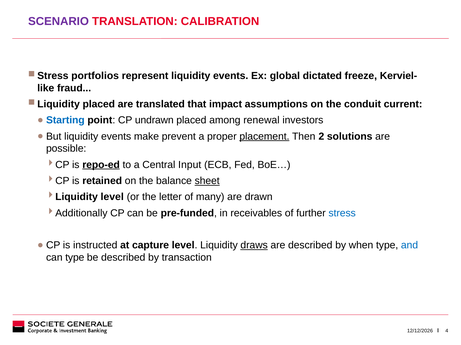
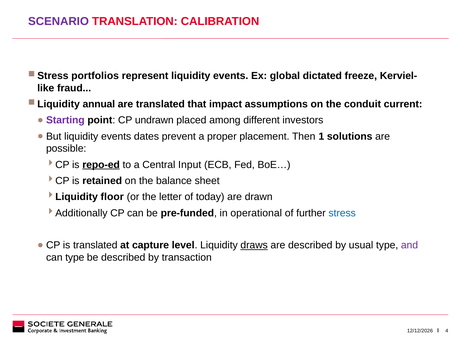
placed at (99, 104): placed -> annual
Starting colour: blue -> purple
renewal: renewal -> different
make: make -> dates
placement underline: present -> none
2: 2 -> 1
sheet underline: present -> none
level at (112, 197): level -> floor
many: many -> today
receivables: receivables -> operational
is instructed: instructed -> translated
when: when -> usual
and colour: blue -> purple
